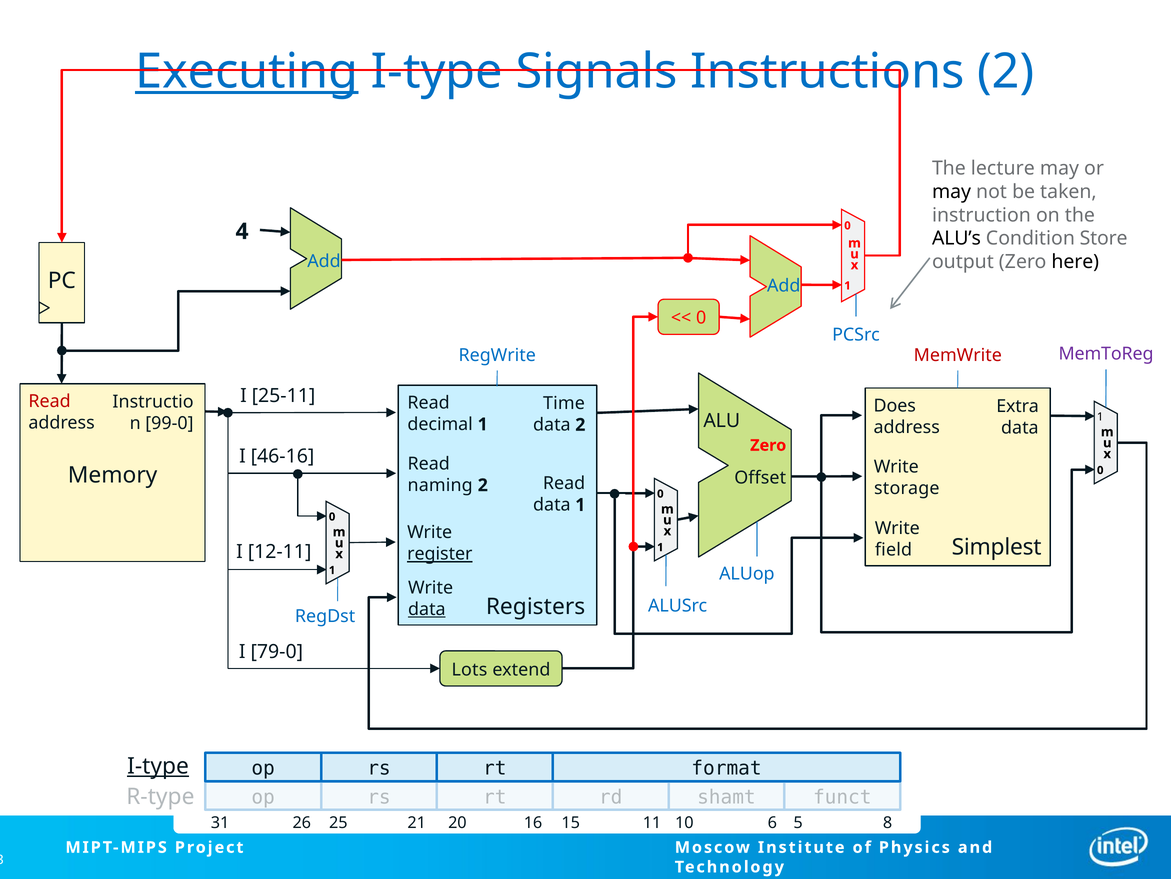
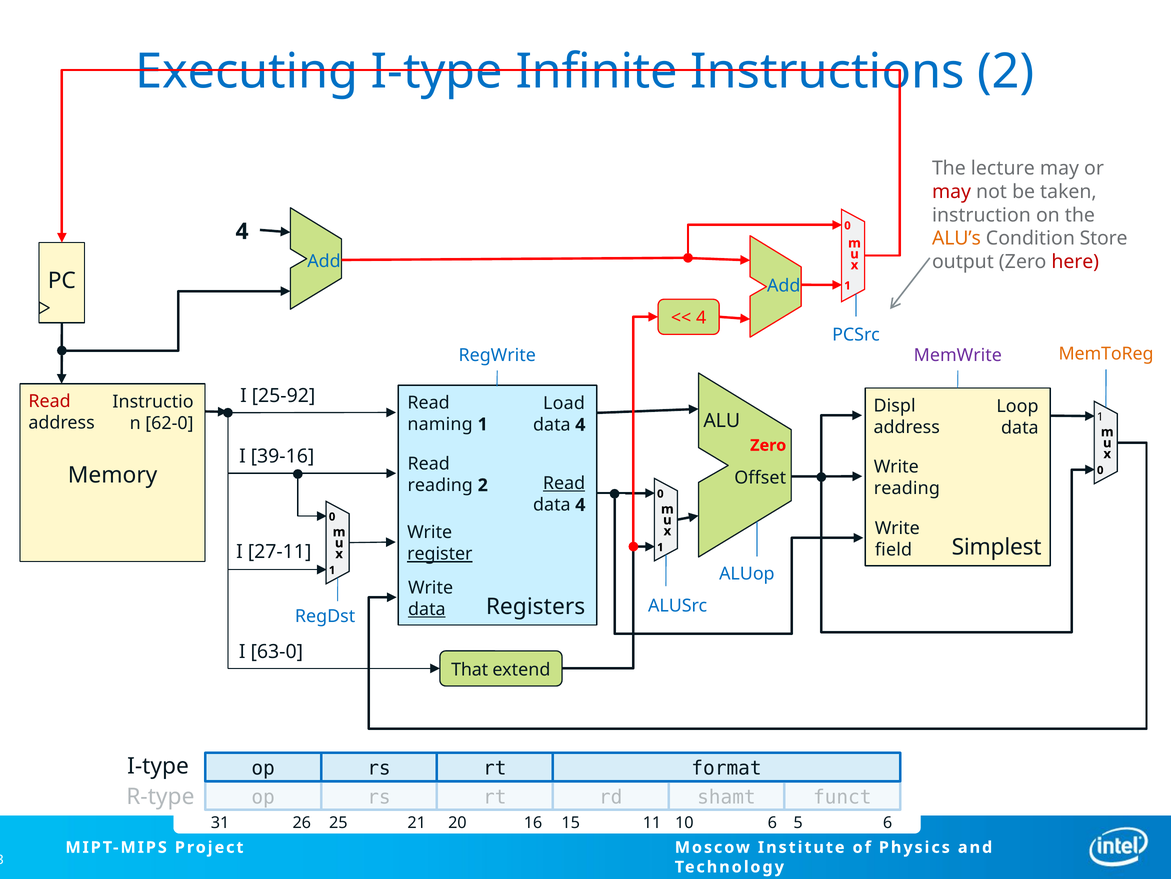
Executing underline: present -> none
Signals: Signals -> Infinite
may at (952, 191) colour: black -> red
ALU’s colour: black -> orange
here colour: black -> red
0 at (701, 318): 0 -> 4
MemToReg colour: purple -> orange
MemWrite colour: red -> purple
25-11: 25-11 -> 25-92
Time: Time -> Load
Does: Does -> Displ
Extra: Extra -> Loop
99-0: 99-0 -> 62-0
decimal: decimal -> naming
2 at (580, 425): 2 -> 4
46-16: 46-16 -> 39-16
naming at (440, 485): naming -> reading
Read at (564, 483) underline: none -> present
storage at (907, 488): storage -> reading
1 at (580, 505): 1 -> 4
12-11: 12-11 -> 27-11
79-0: 79-0 -> 63-0
Lots: Lots -> That
I-type at (158, 766) underline: present -> none
31 8: 8 -> 6
